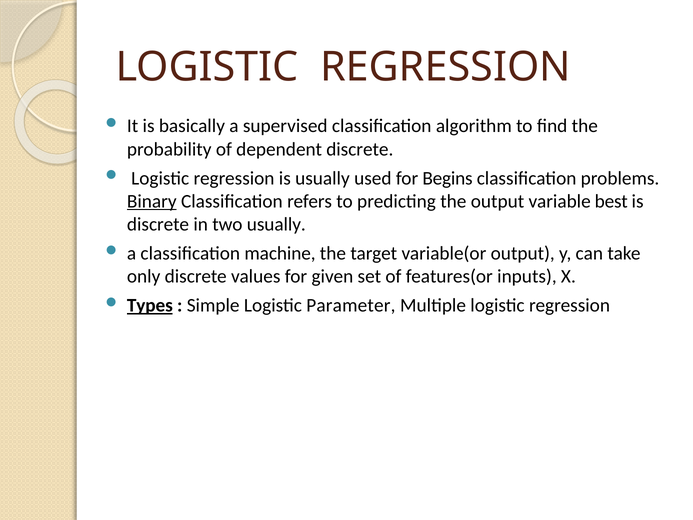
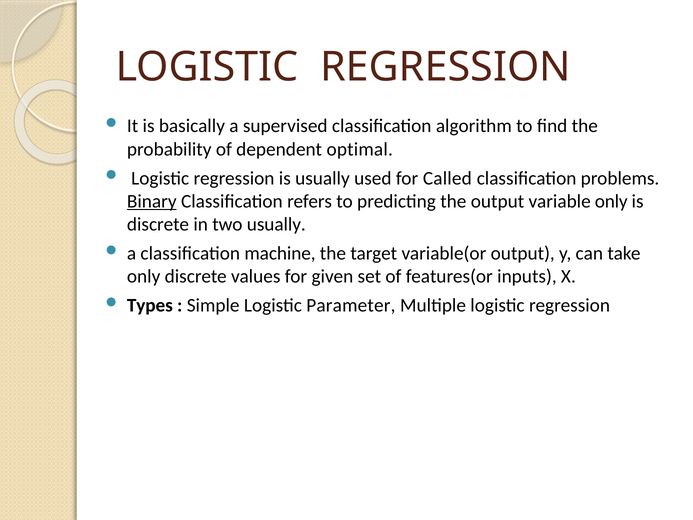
dependent discrete: discrete -> optimal
Begins: Begins -> Called
variable best: best -> only
Types underline: present -> none
